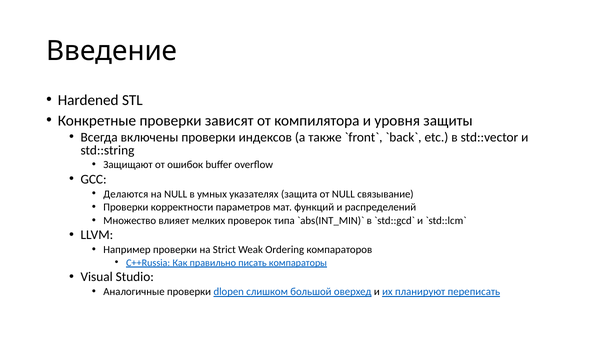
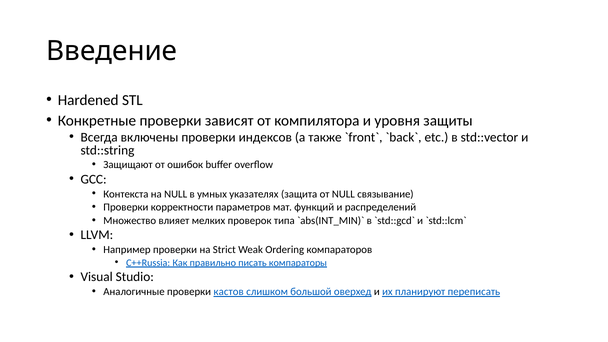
Делаются: Делаются -> Контекста
dlopen: dlopen -> кастов
